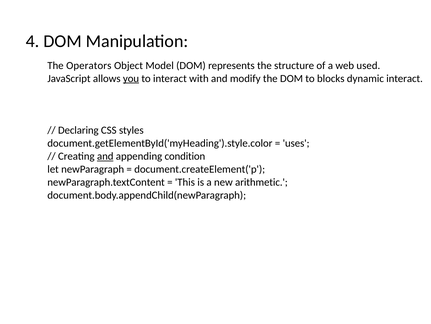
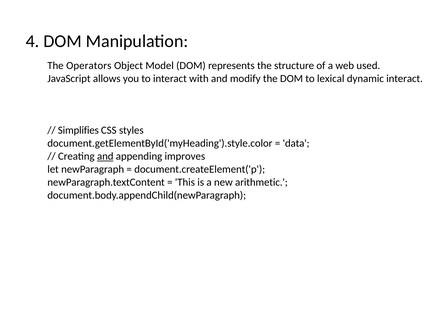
you underline: present -> none
blocks: blocks -> lexical
Declaring: Declaring -> Simplifies
uses: uses -> data
condition: condition -> improves
